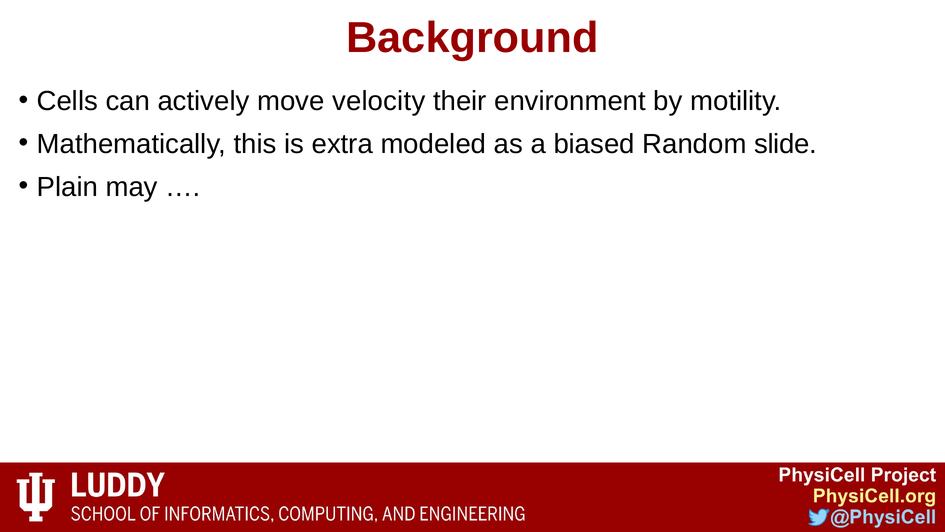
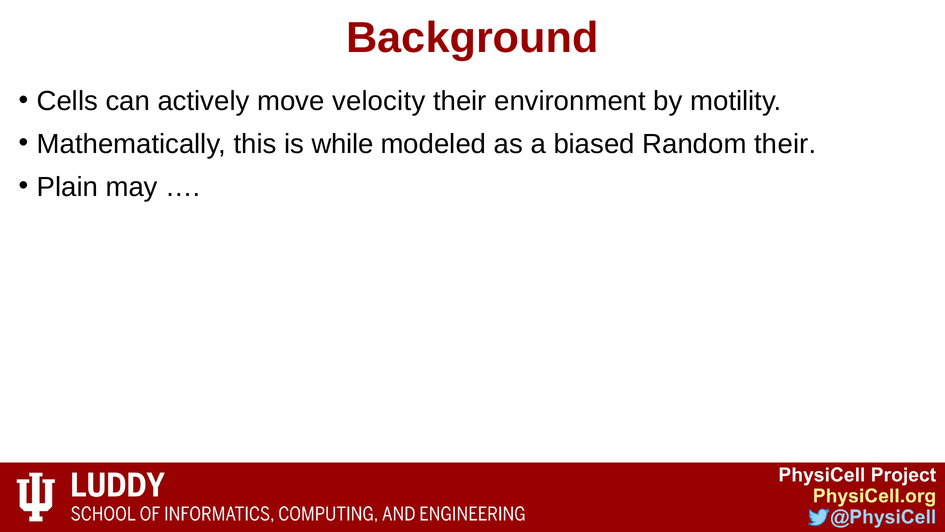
extra: extra -> while
Random slide: slide -> their
